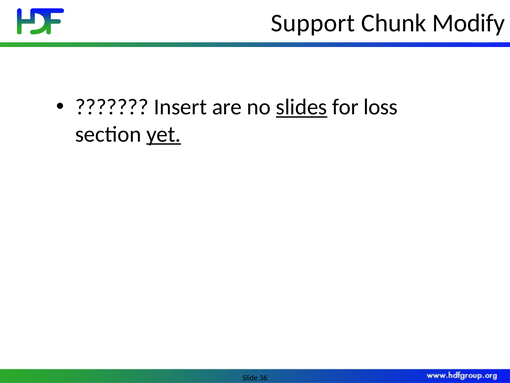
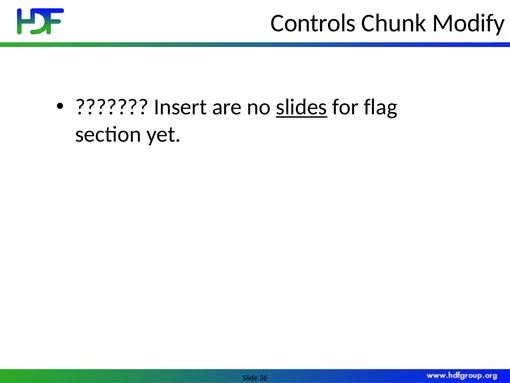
Support: Support -> Controls
loss: loss -> flag
yet underline: present -> none
